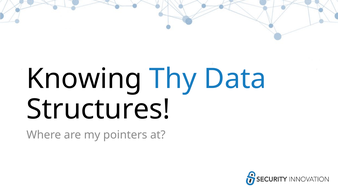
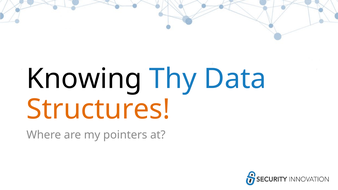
Structures colour: black -> orange
